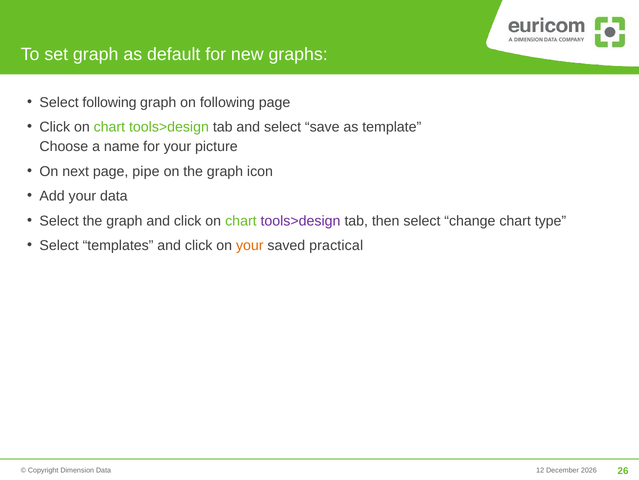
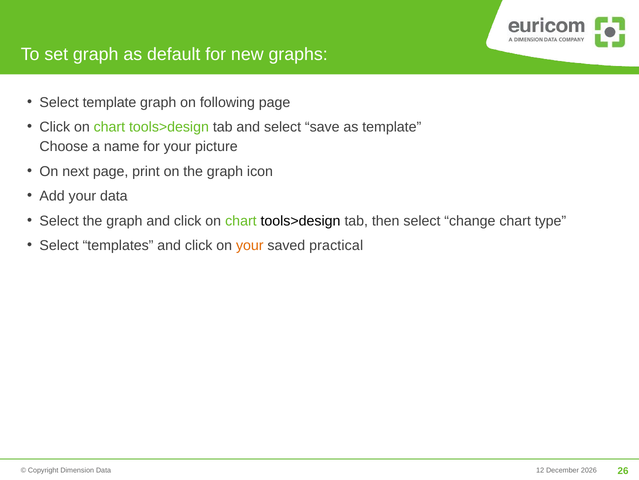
Select following: following -> template
pipe: pipe -> print
tools>design at (300, 221) colour: purple -> black
